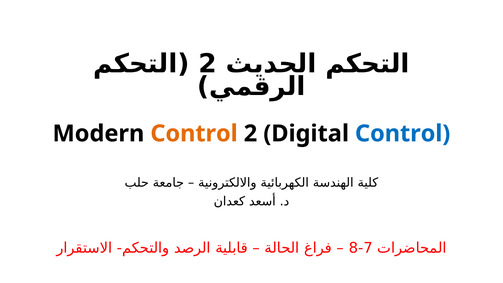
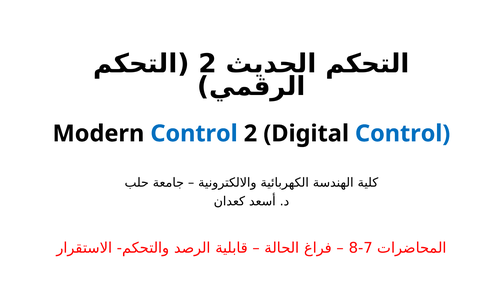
Control at (194, 134) colour: orange -> blue
